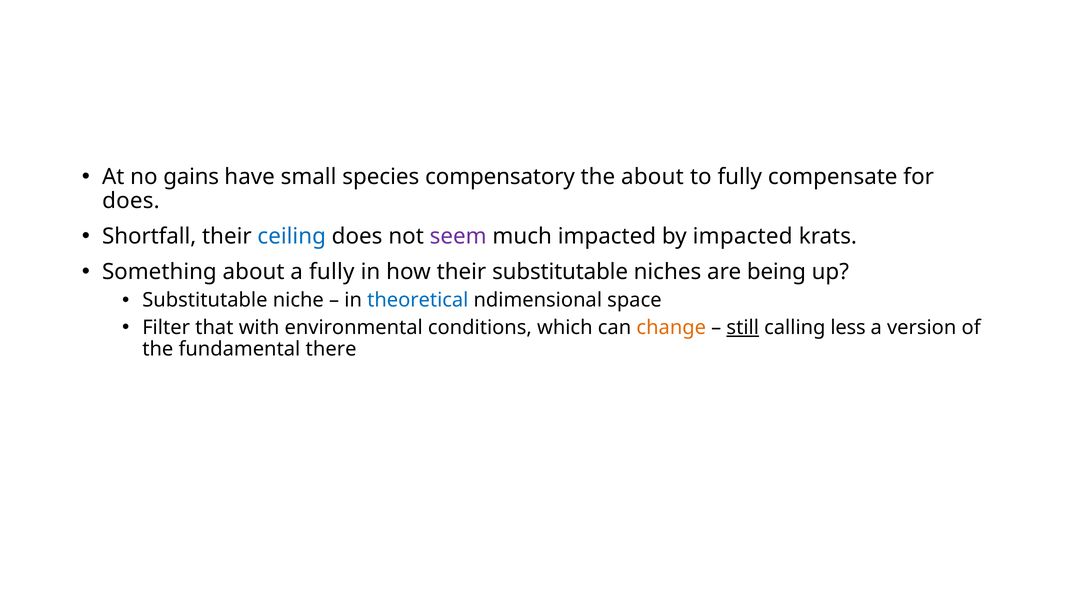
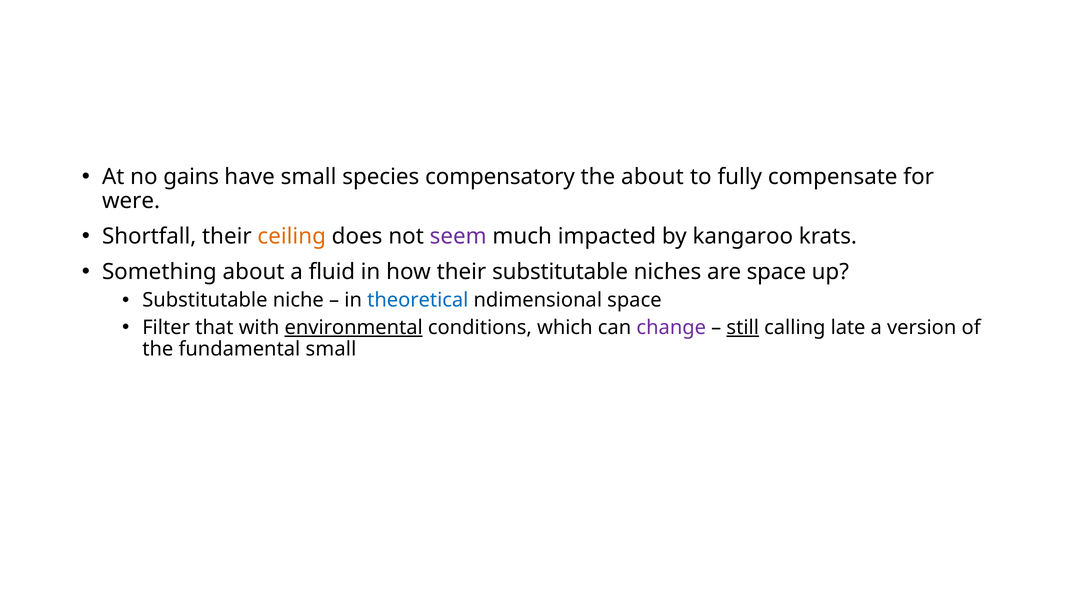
does at (131, 201): does -> were
ceiling colour: blue -> orange
by impacted: impacted -> kangaroo
a fully: fully -> fluid
are being: being -> space
environmental underline: none -> present
change colour: orange -> purple
less: less -> late
fundamental there: there -> small
